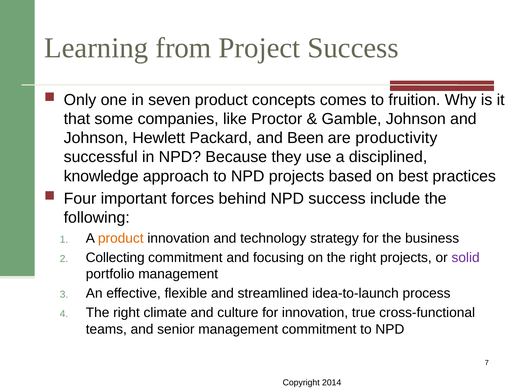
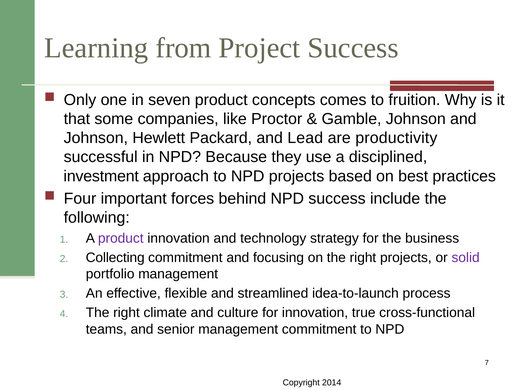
Been: Been -> Lead
knowledge: knowledge -> investment
product at (121, 238) colour: orange -> purple
